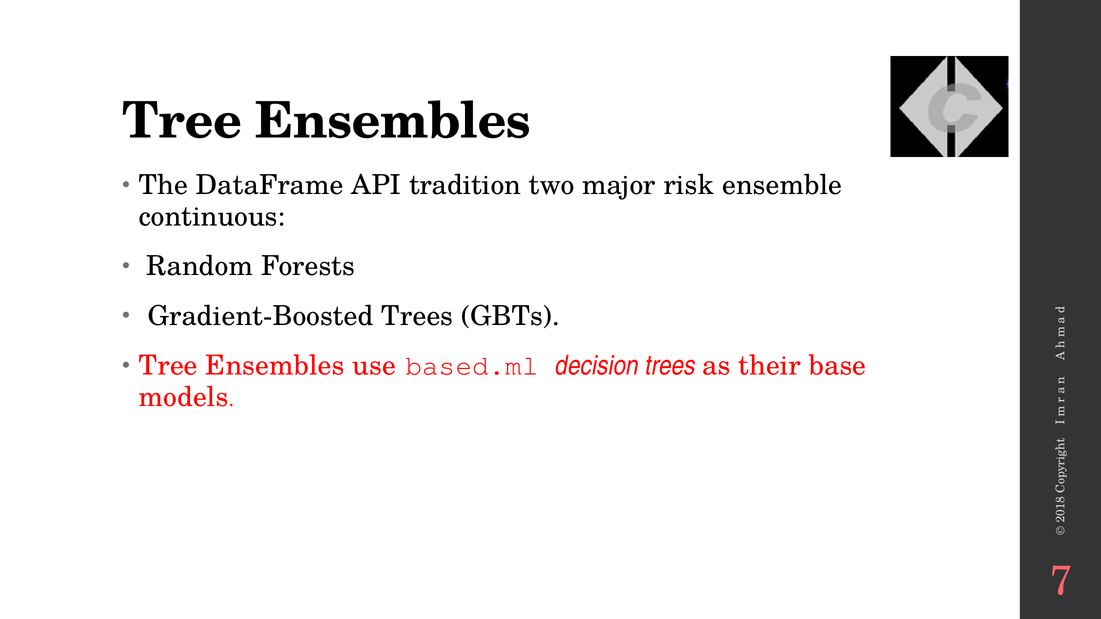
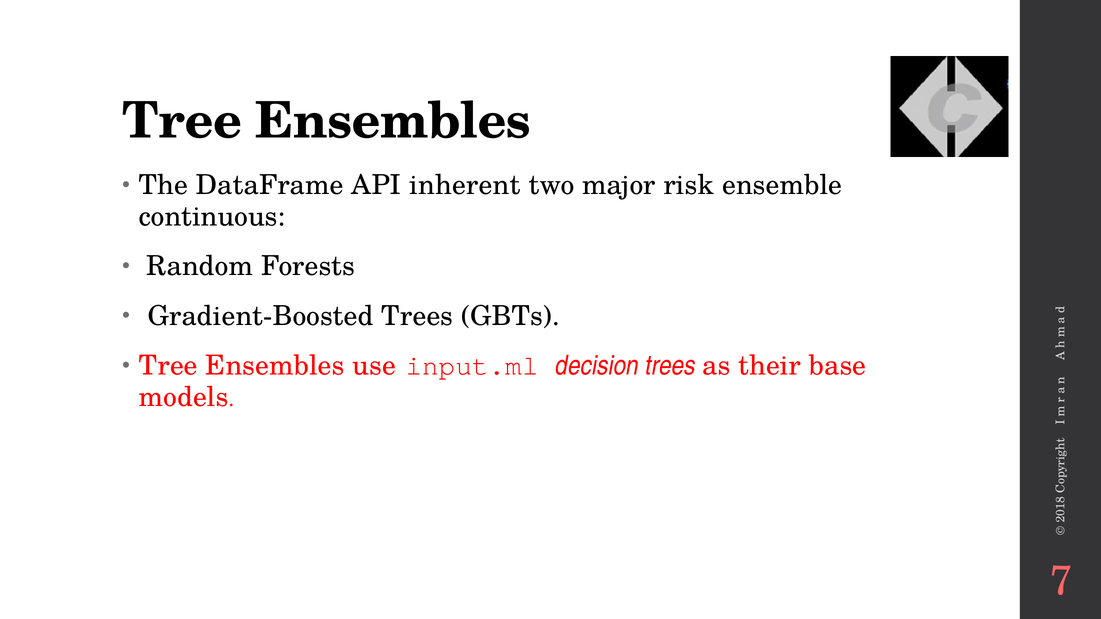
tradition: tradition -> inherent
based.ml: based.ml -> input.ml
